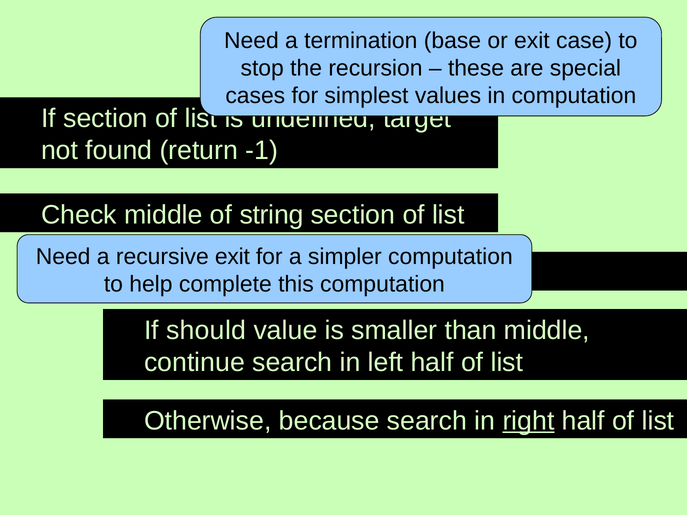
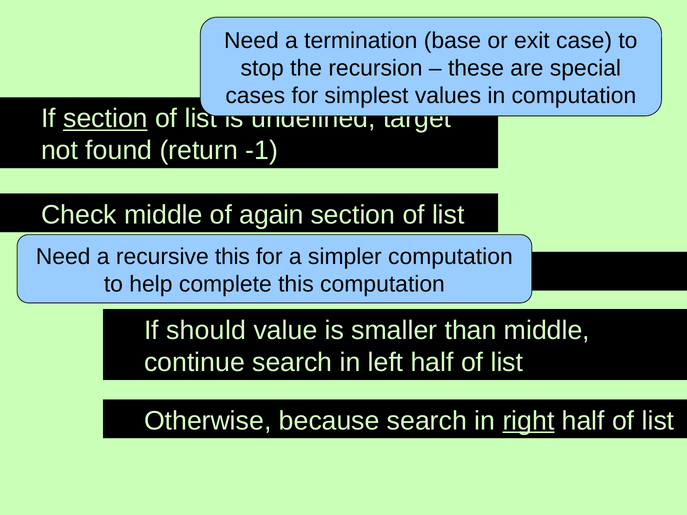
section at (105, 119) underline: none -> present
string: string -> again
recursive exit: exit -> this
